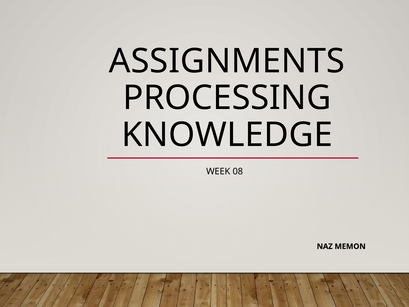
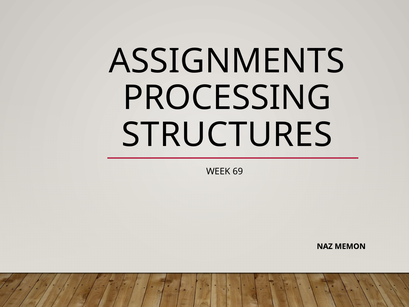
KNOWLEDGE: KNOWLEDGE -> STRUCTURES
08: 08 -> 69
